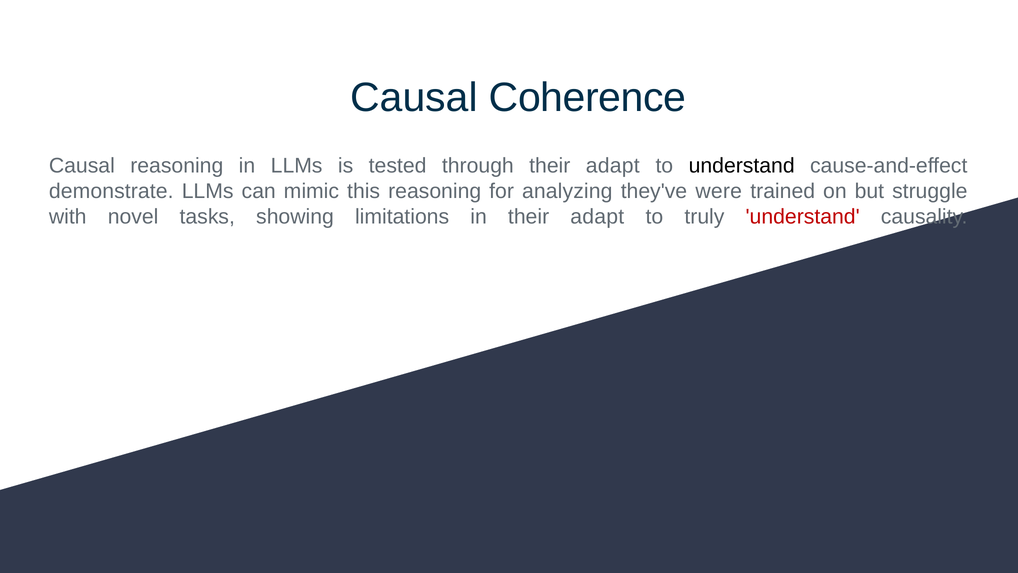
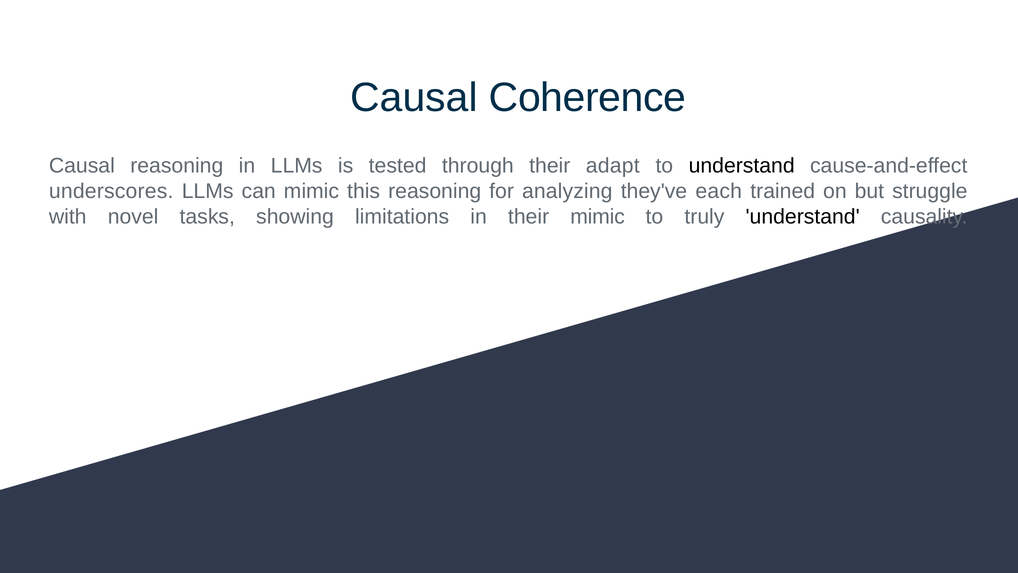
demonstrate: demonstrate -> underscores
were: were -> each
in their adapt: adapt -> mimic
understand at (803, 216) colour: red -> black
